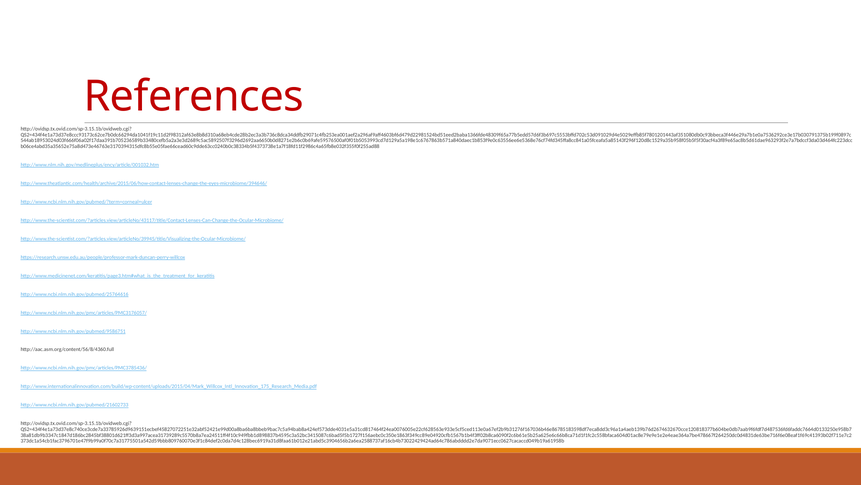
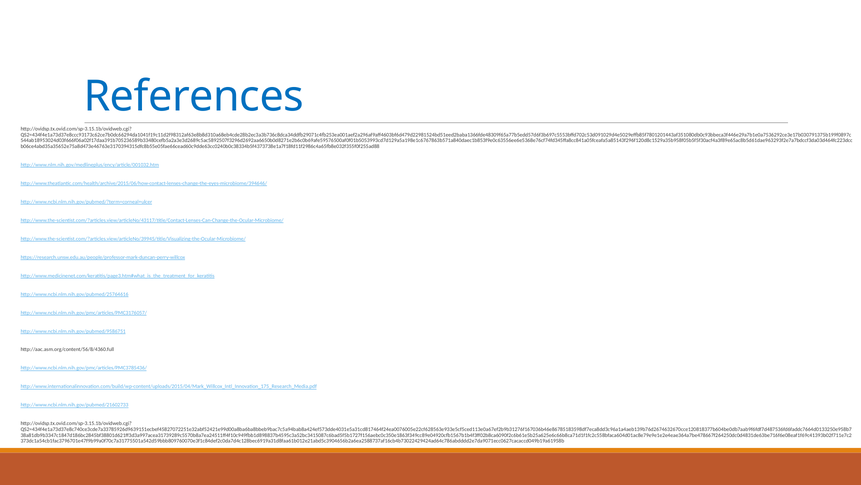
References colour: red -> blue
